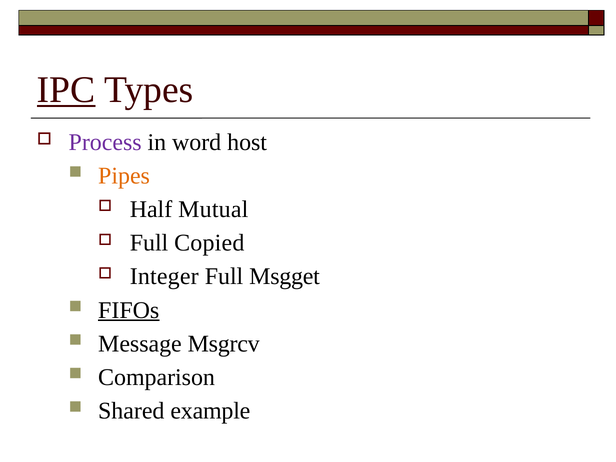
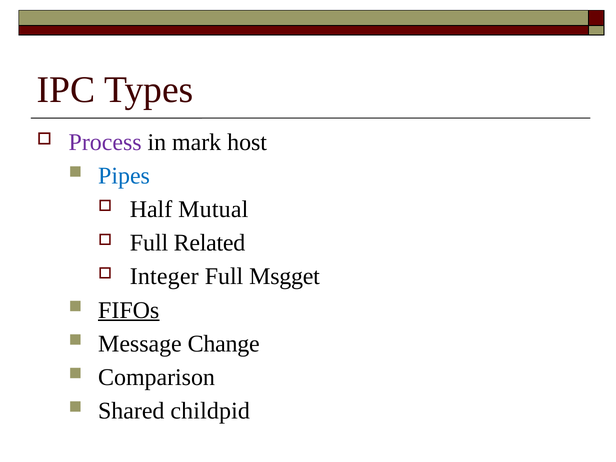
IPC underline: present -> none
word: word -> mark
Pipes colour: orange -> blue
Copied: Copied -> Related
Msgrcv: Msgrcv -> Change
example: example -> childpid
